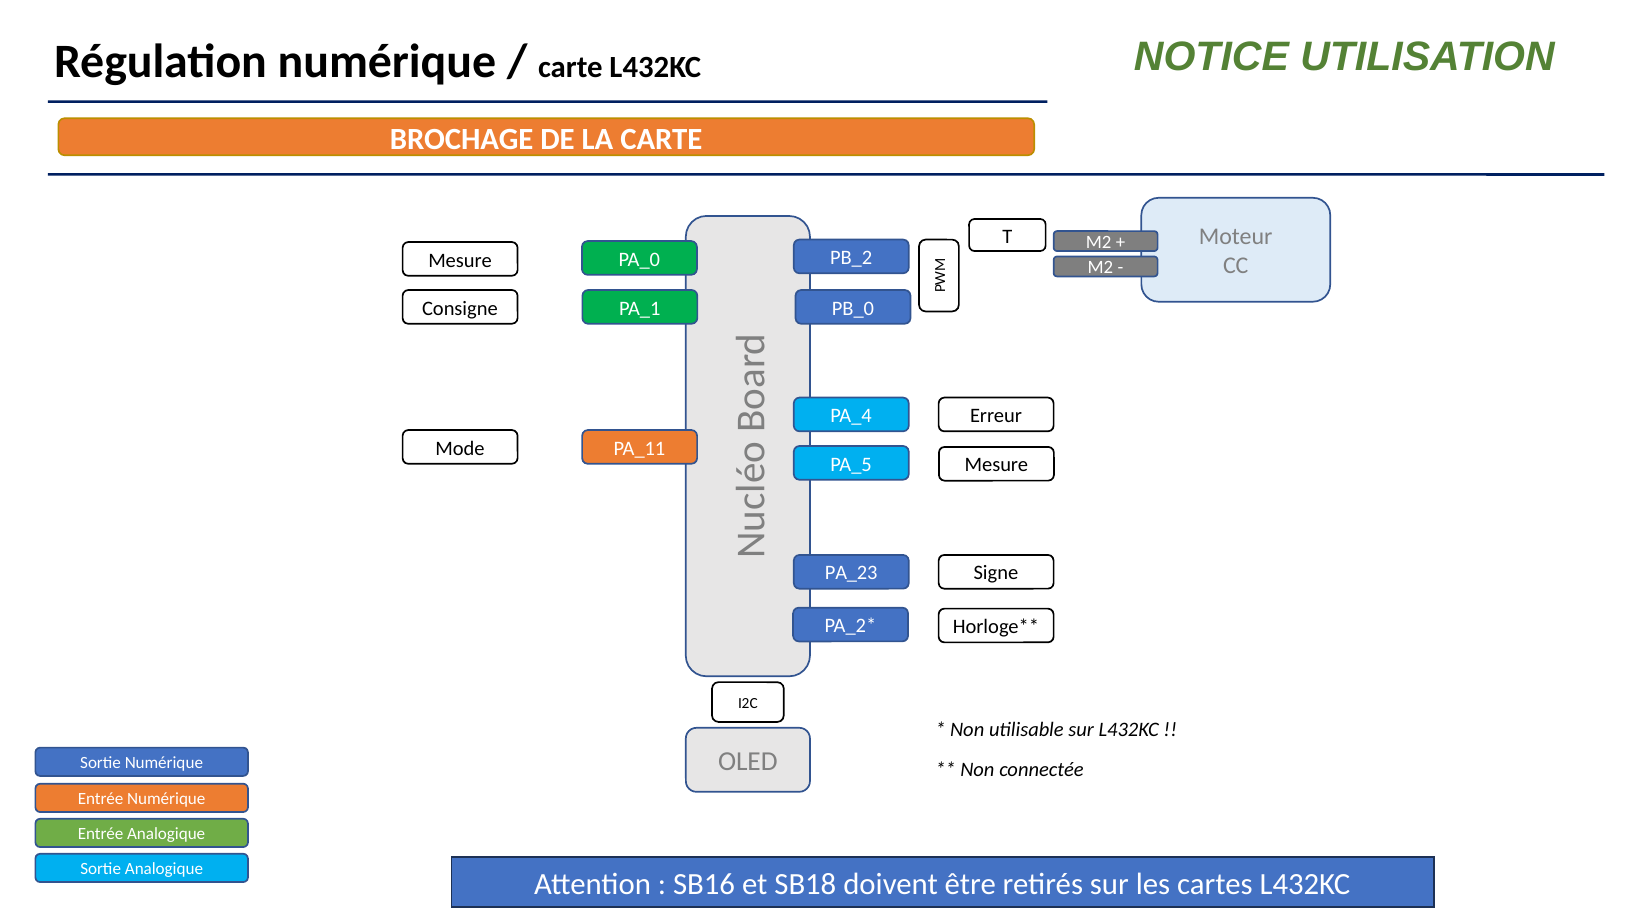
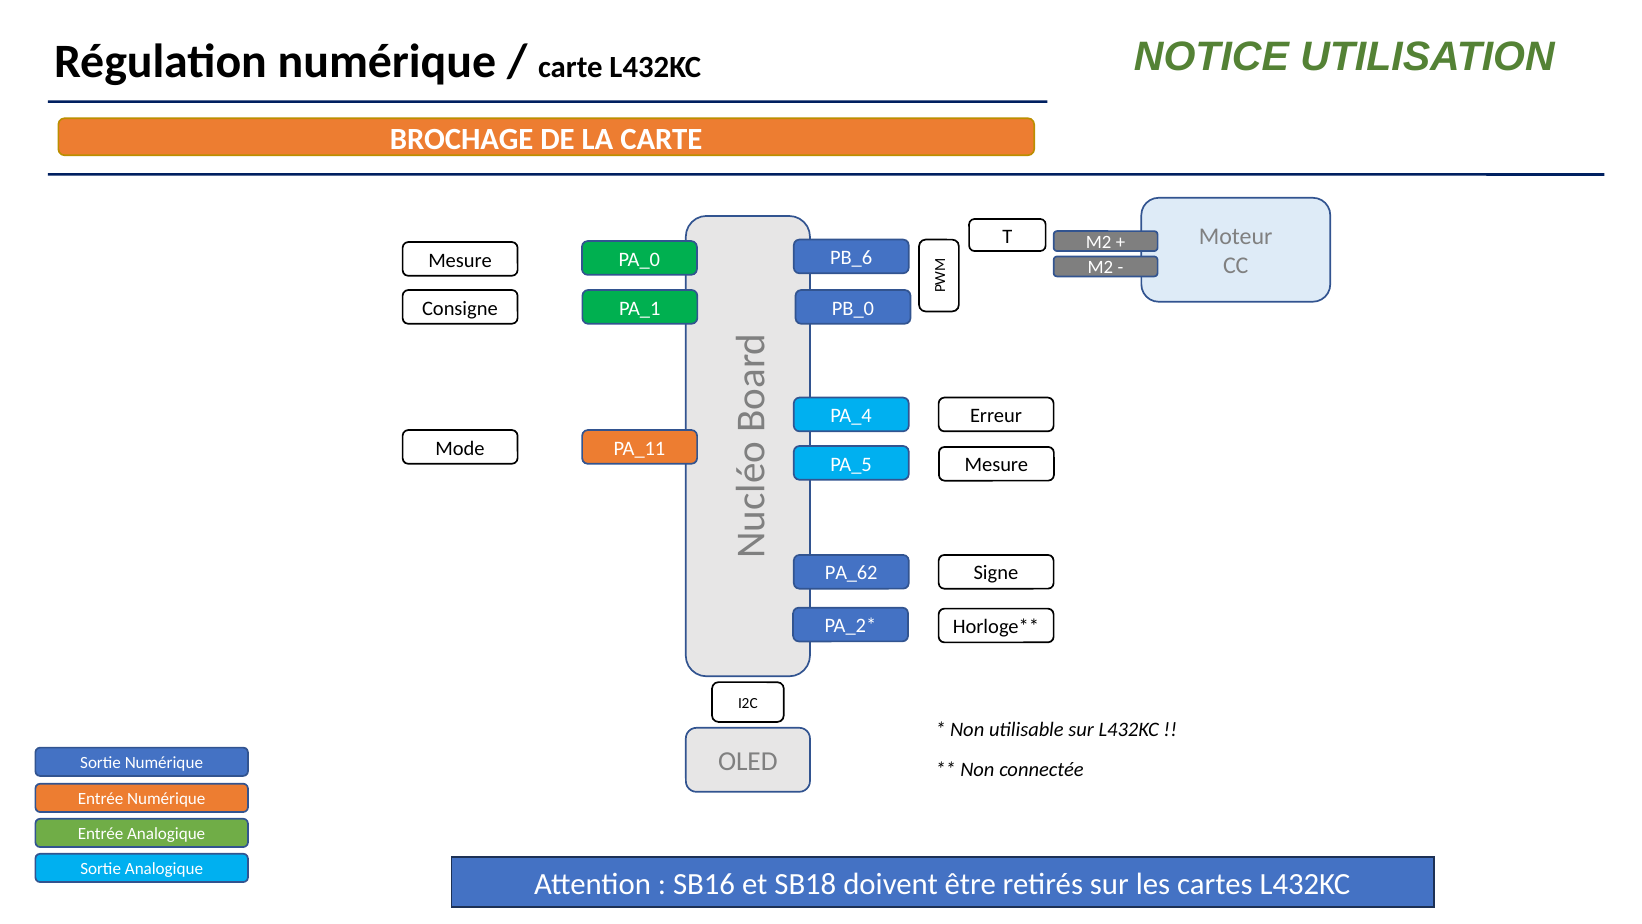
PB_2: PB_2 -> PB_6
PA_23: PA_23 -> PA_62
